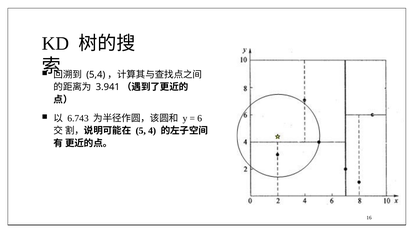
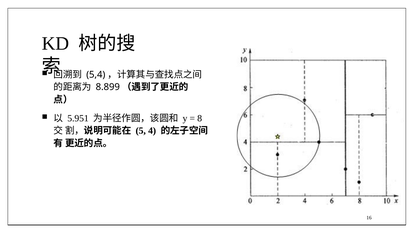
3.941: 3.941 -> 8.899
6.743: 6.743 -> 5.951
6: 6 -> 8
